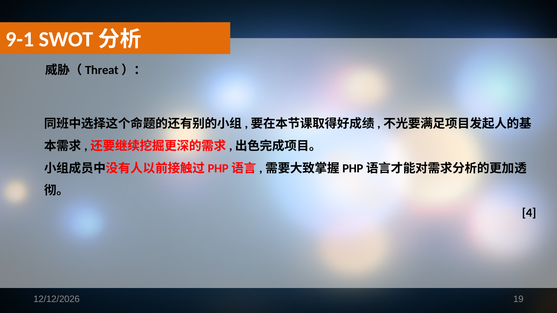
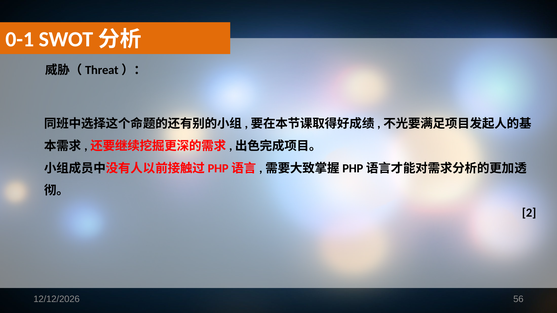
9-1: 9-1 -> 0-1
4: 4 -> 2
19: 19 -> 56
